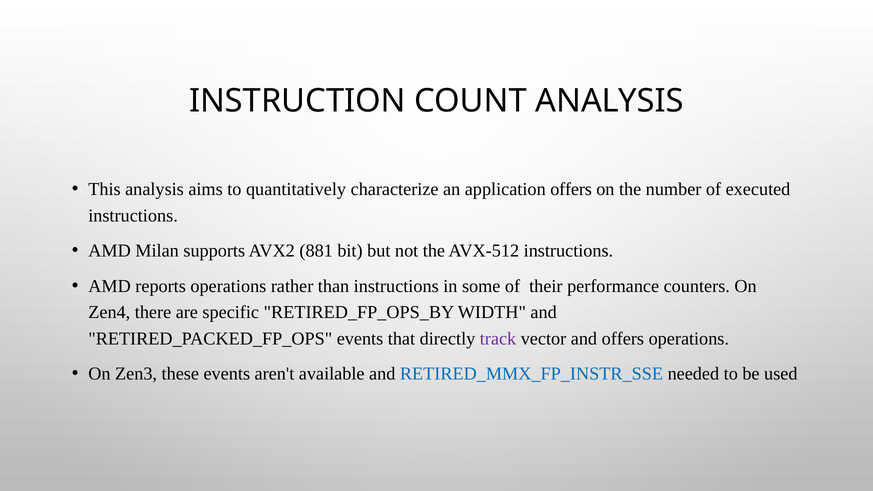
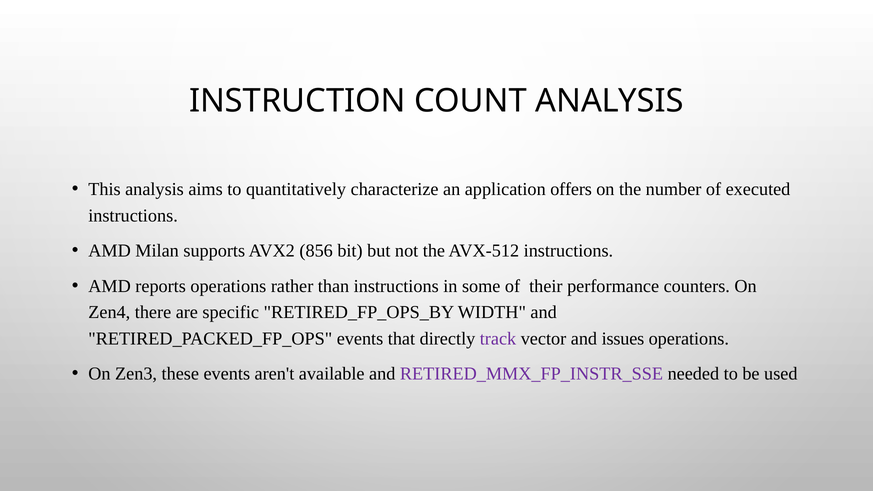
881: 881 -> 856
and offers: offers -> issues
RETIRED_MMX_FP_INSTR_SSE colour: blue -> purple
